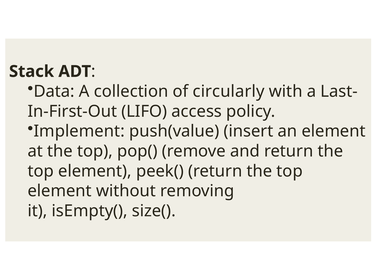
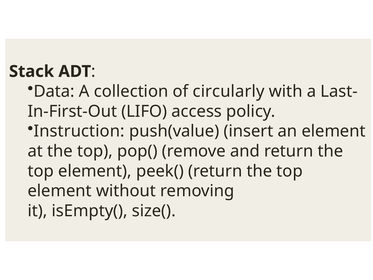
Implement: Implement -> Instruction
